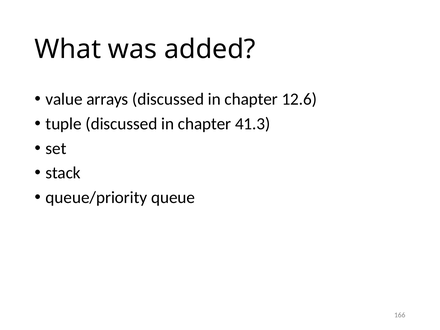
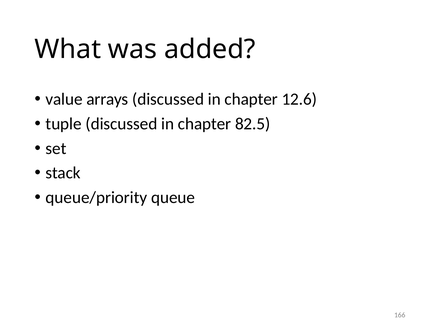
41.3: 41.3 -> 82.5
